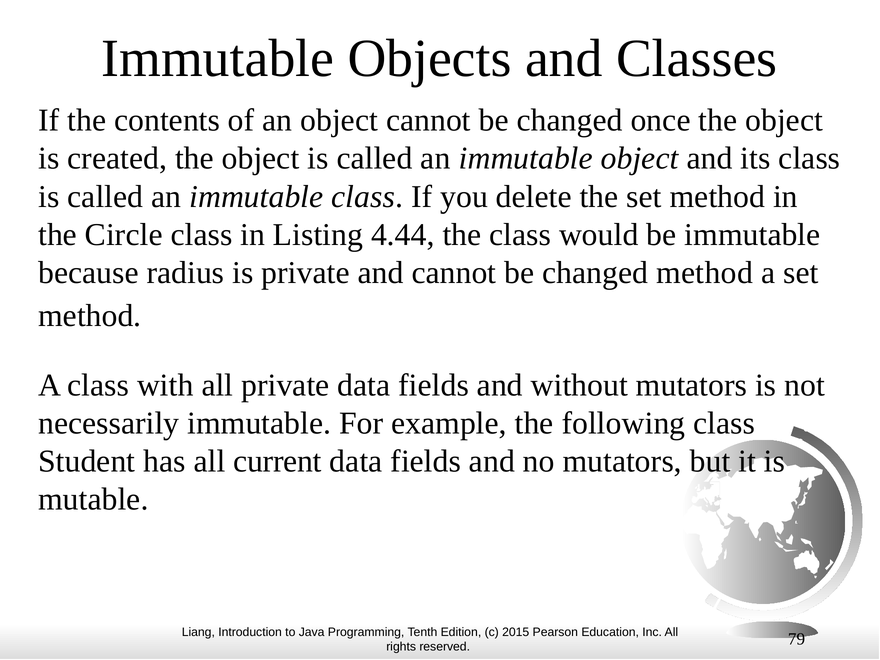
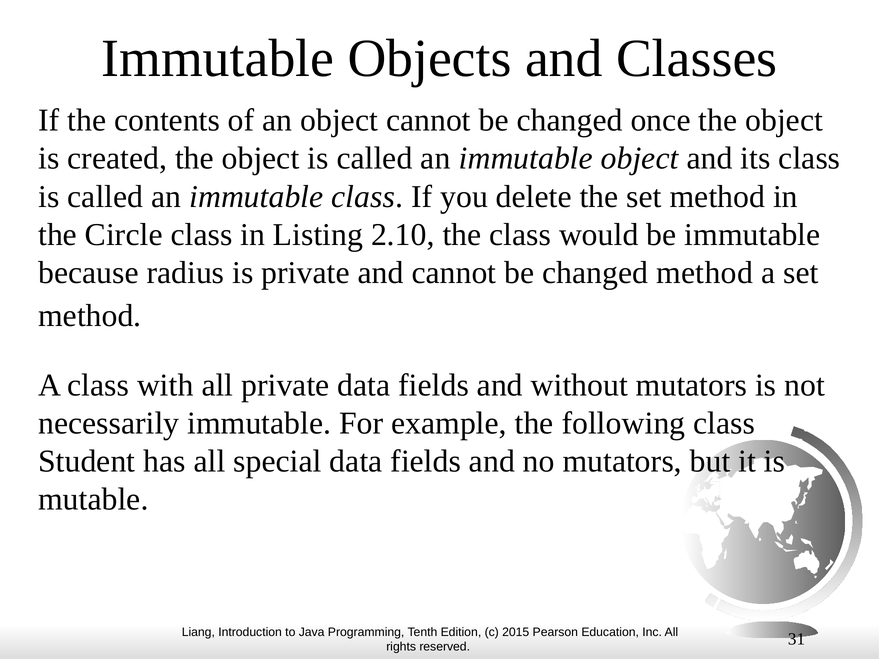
4.44: 4.44 -> 2.10
current: current -> special
79: 79 -> 31
